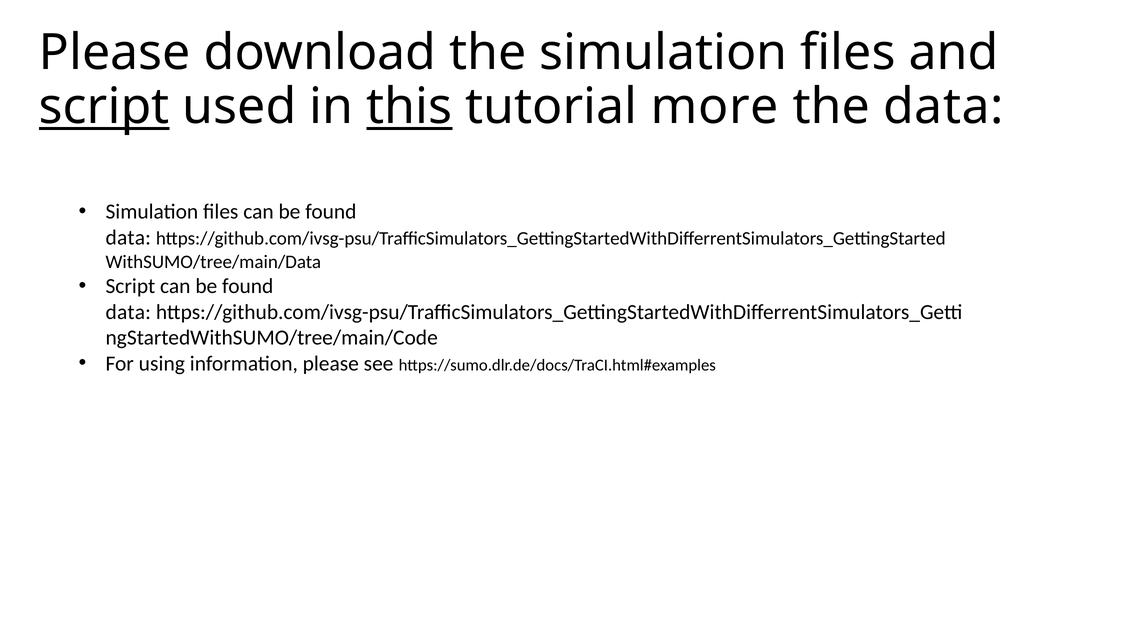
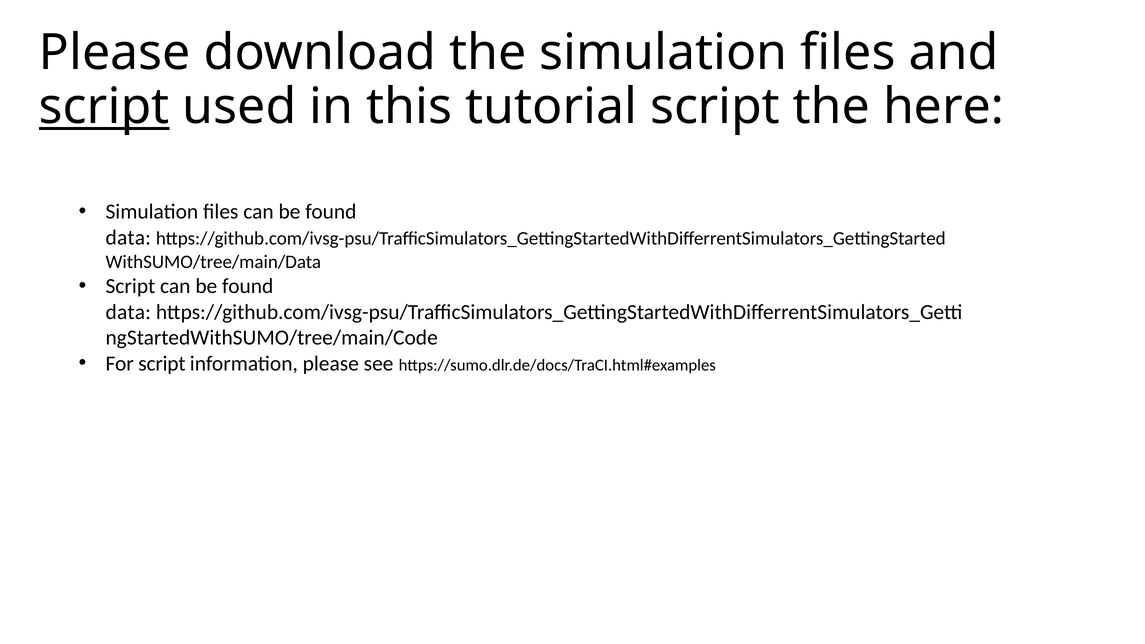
this underline: present -> none
tutorial more: more -> script
the data: data -> here
For using: using -> script
